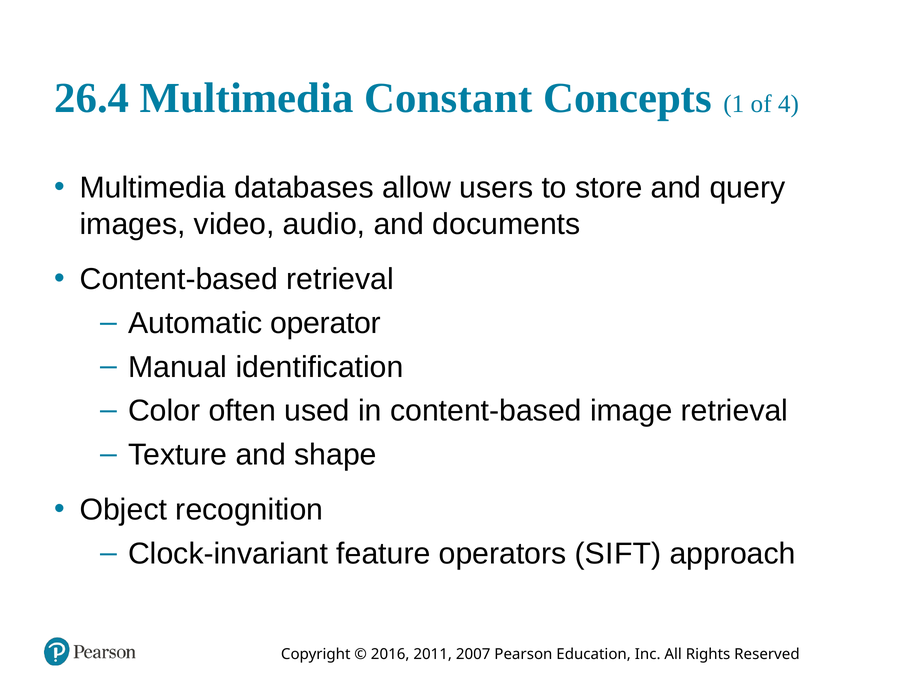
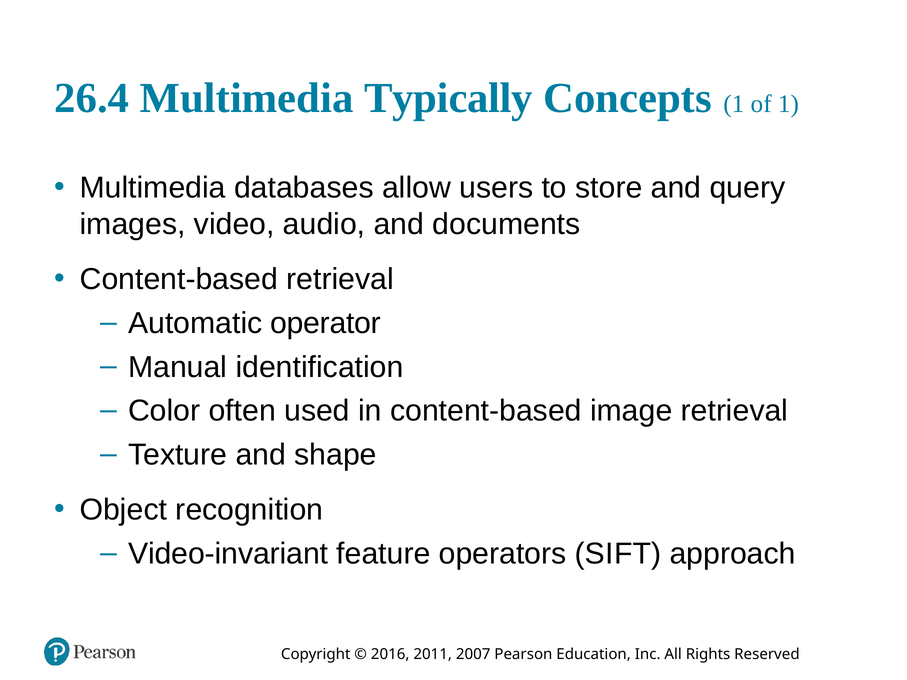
Constant: Constant -> Typically
of 4: 4 -> 1
Clock-invariant: Clock-invariant -> Video-invariant
